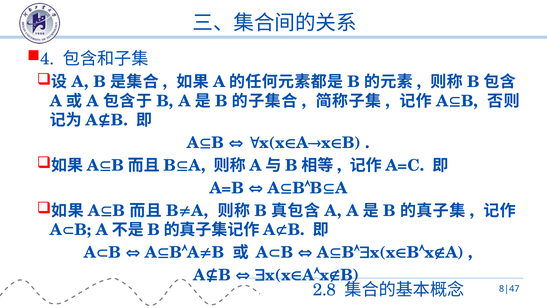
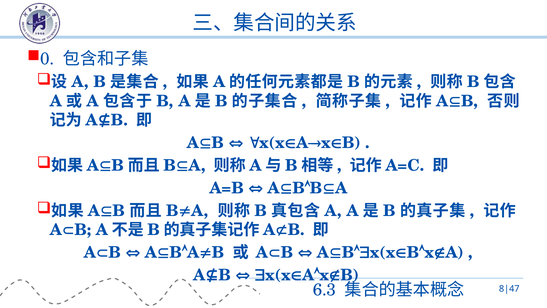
4: 4 -> 0
2.8: 2.8 -> 6.3
